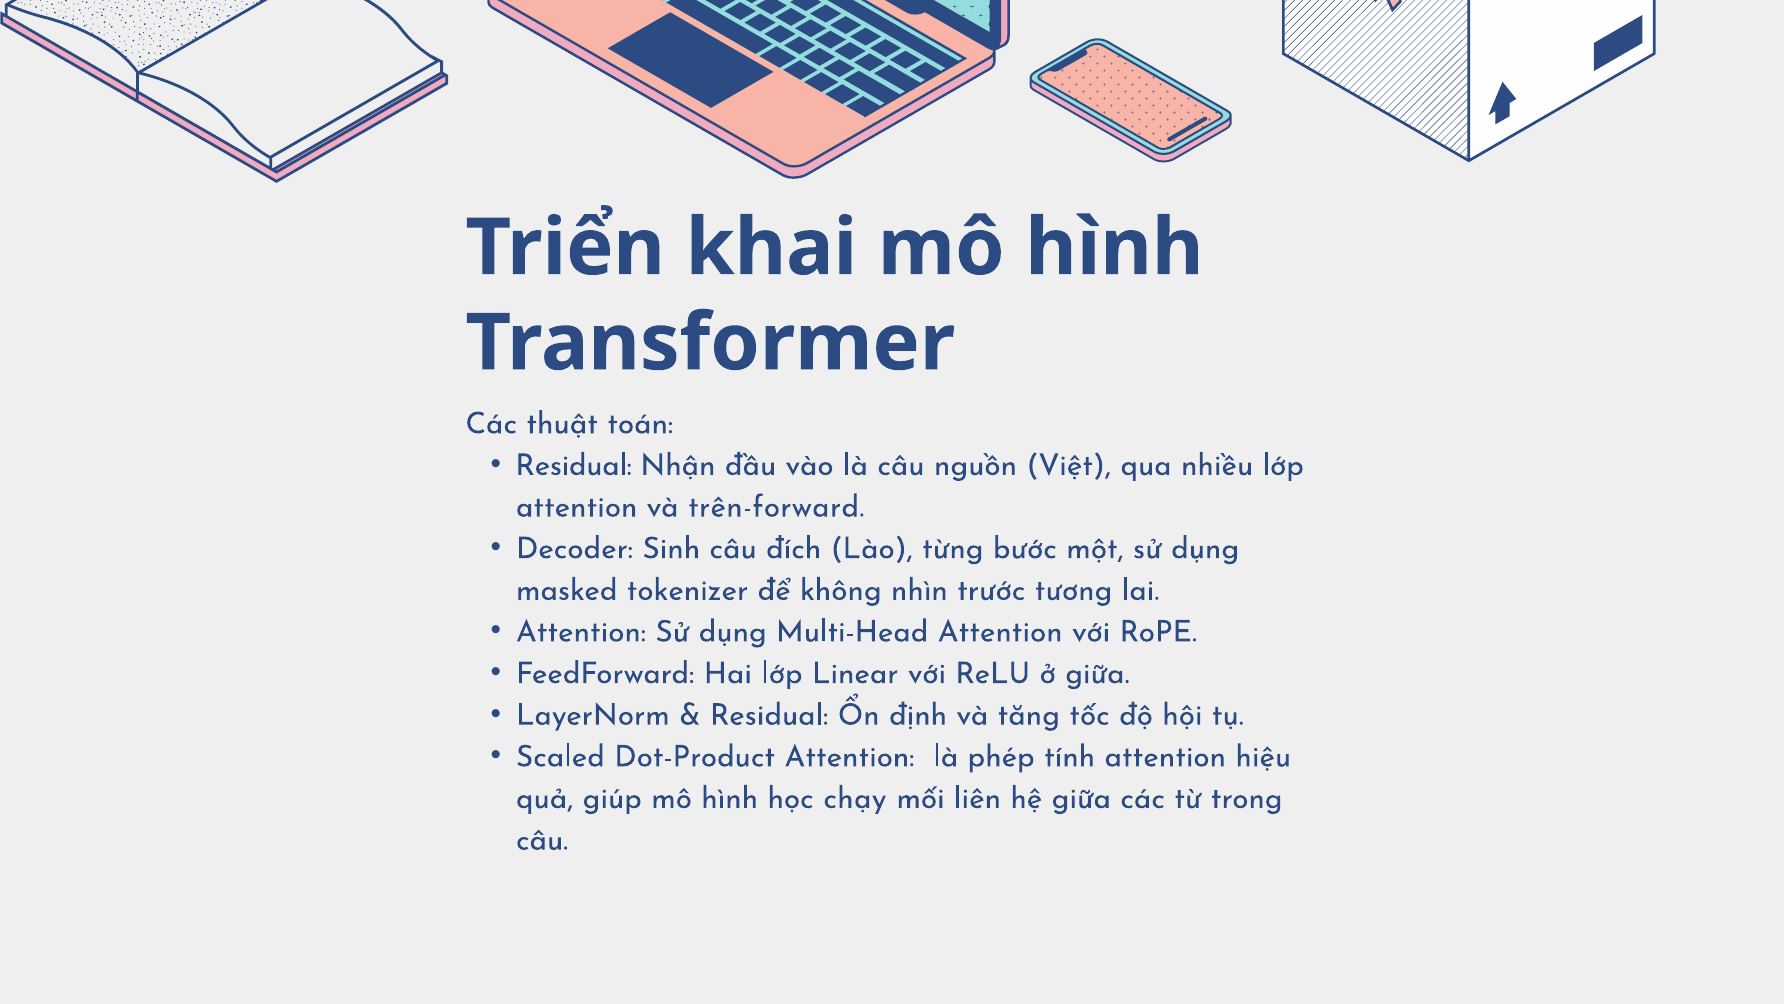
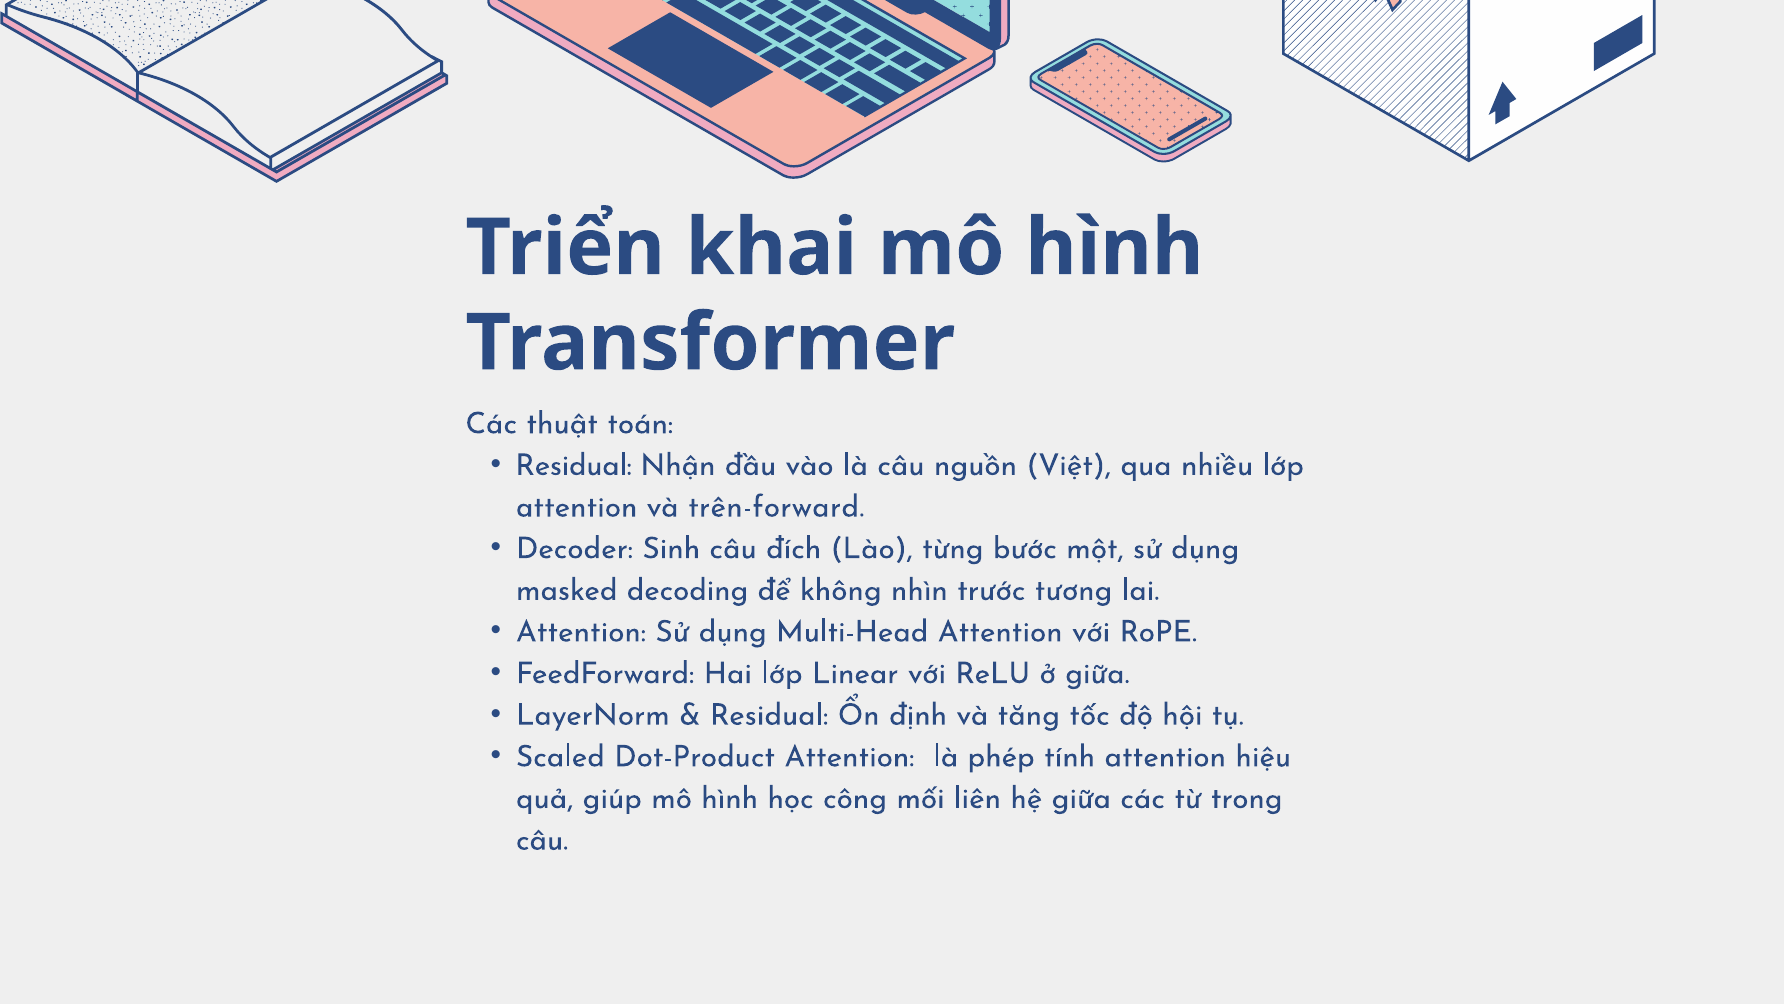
tokenizer: tokenizer -> decoding
chạy: chạy -> công
